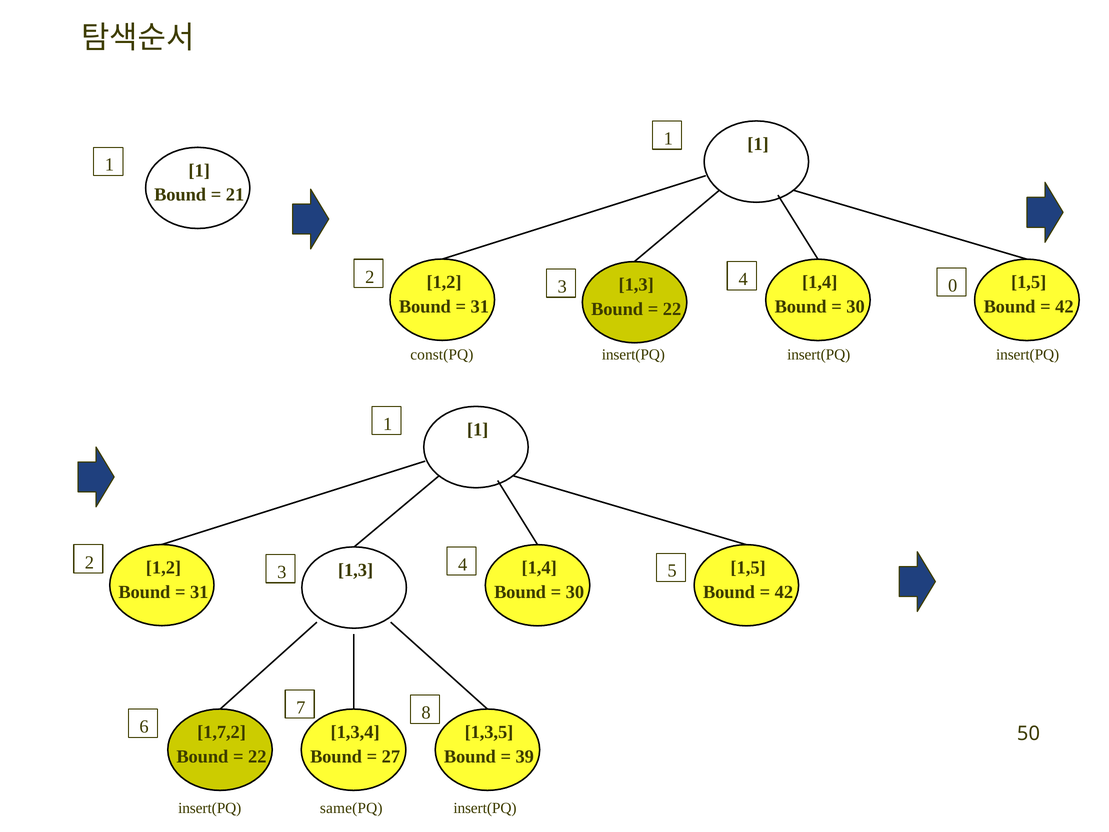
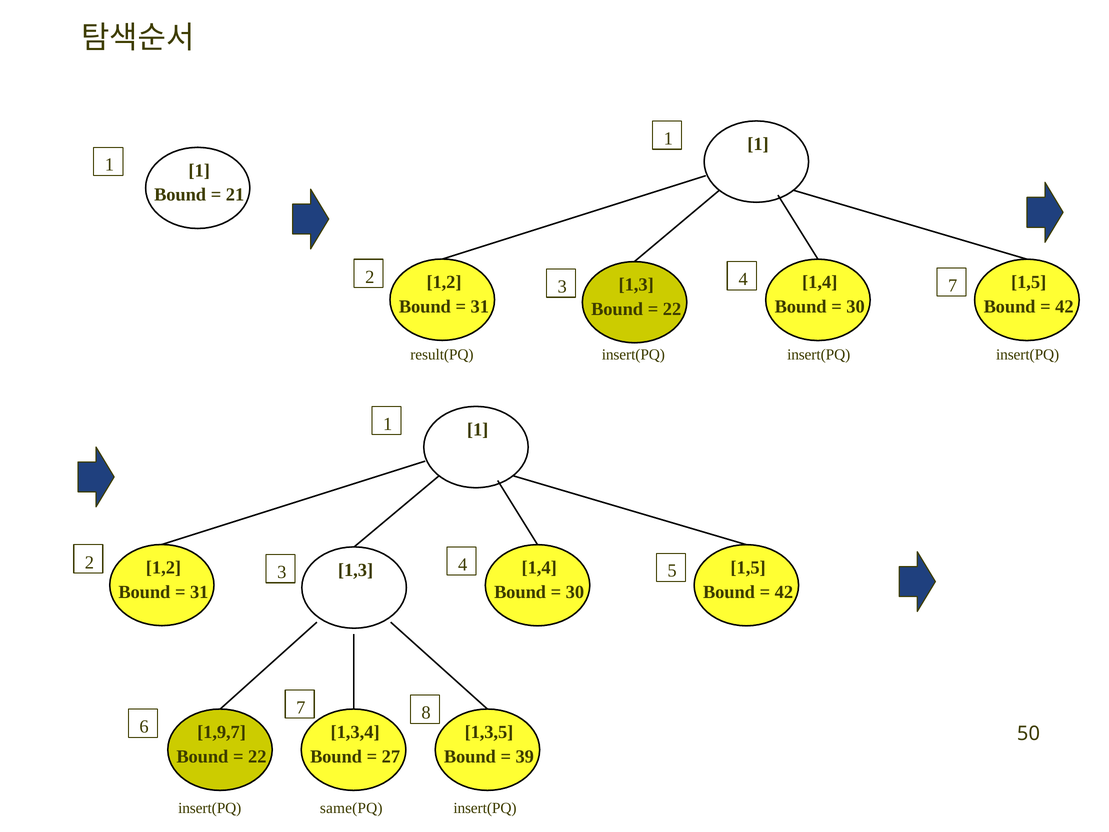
4 0: 0 -> 7
const(PQ: const(PQ -> result(PQ
1,7,2: 1,7,2 -> 1,9,7
